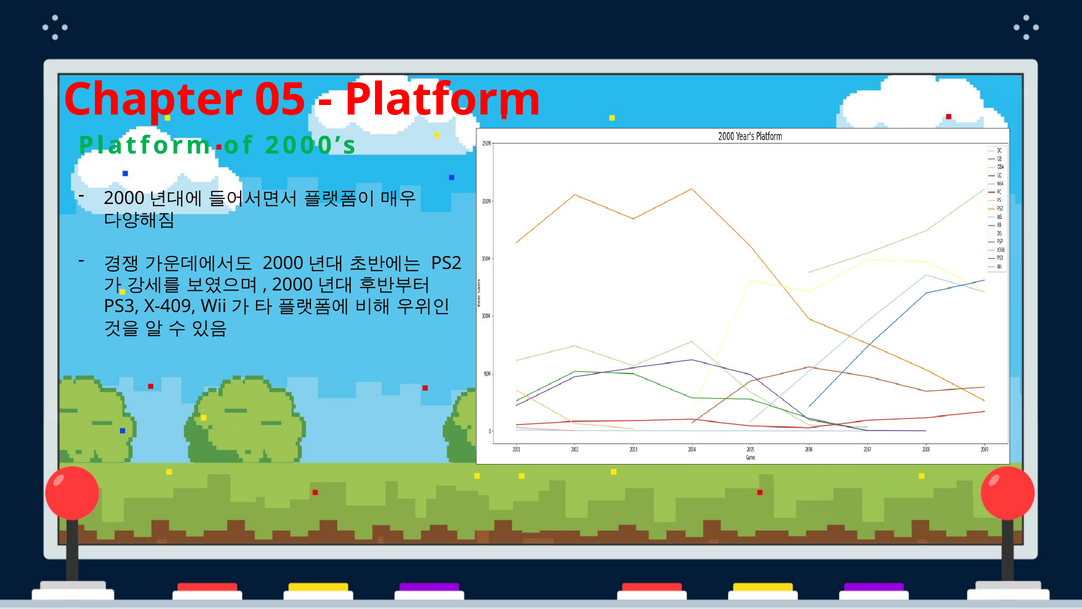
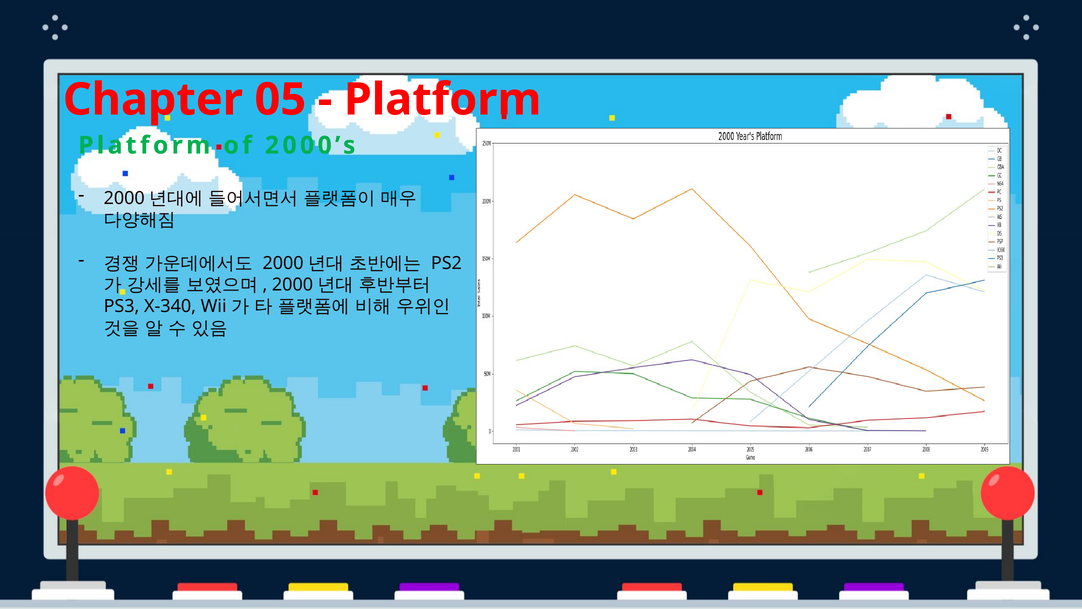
X-409: X-409 -> X-340
